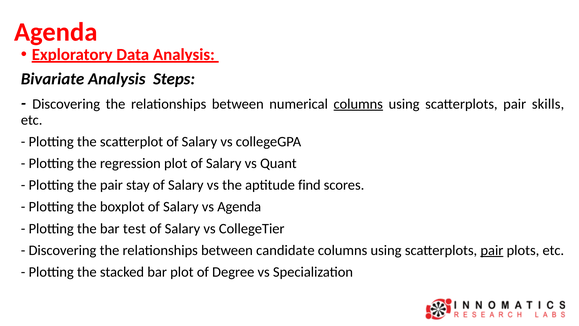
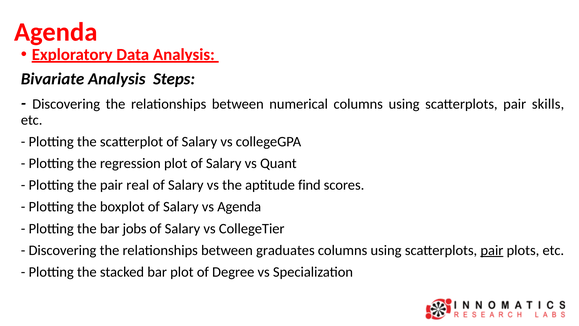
columns at (358, 104) underline: present -> none
stay: stay -> real
test: test -> jobs
candidate: candidate -> graduates
